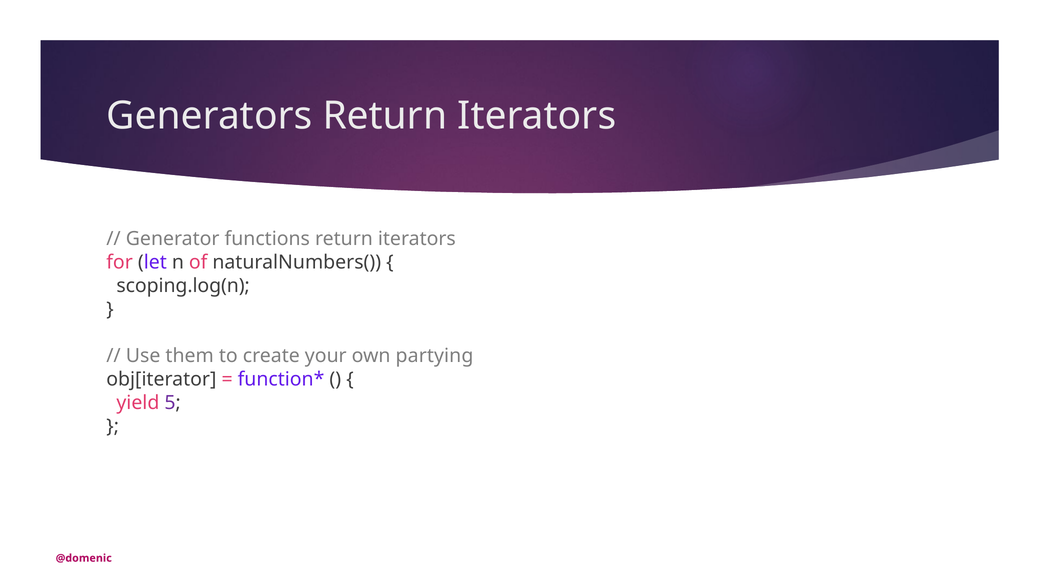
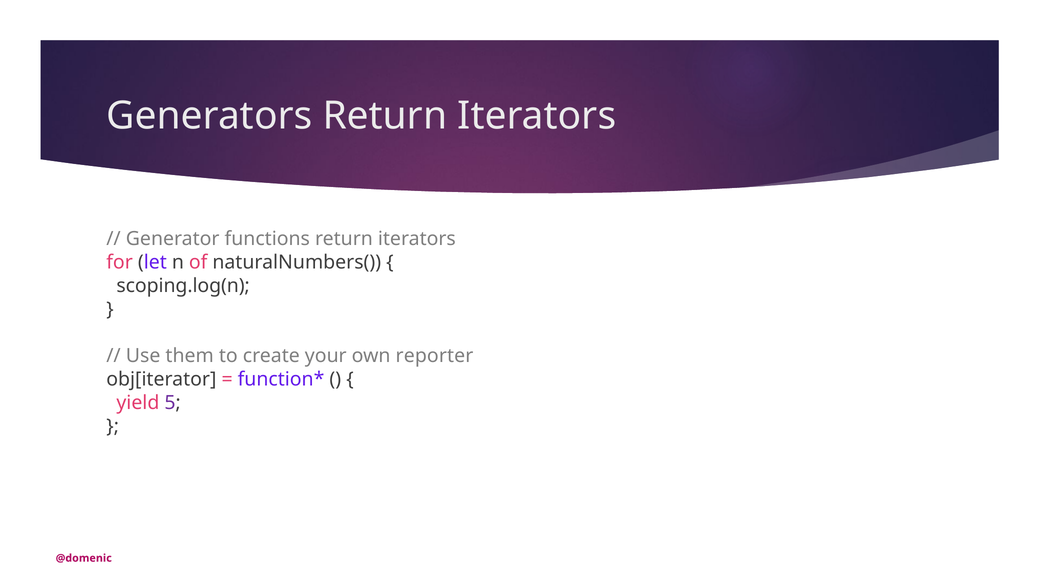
partying: partying -> reporter
